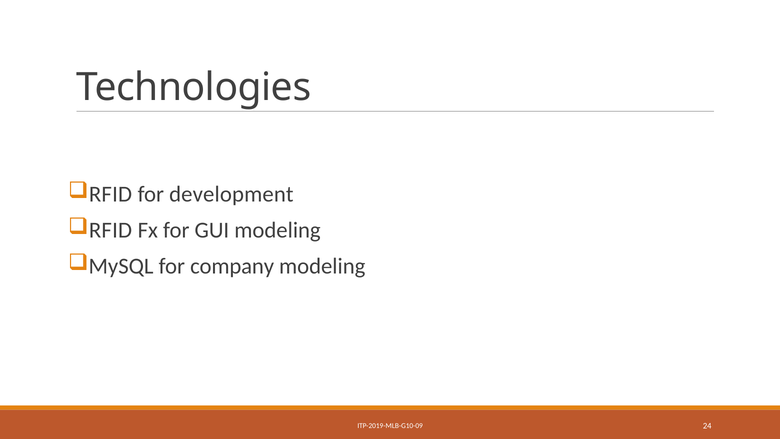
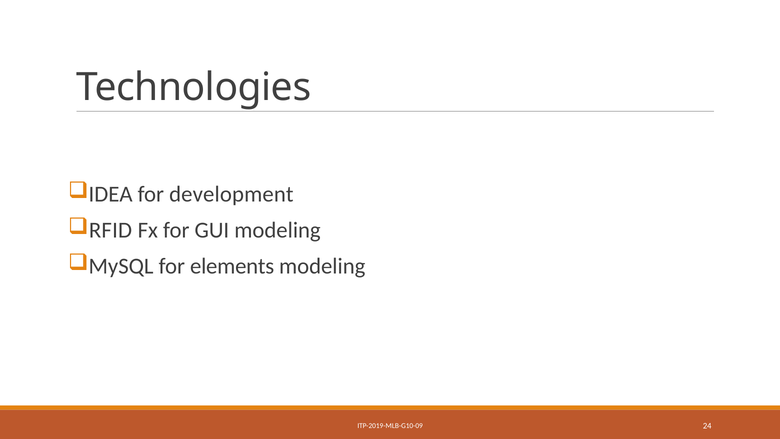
RFID at (110, 194): RFID -> IDEA
company: company -> elements
